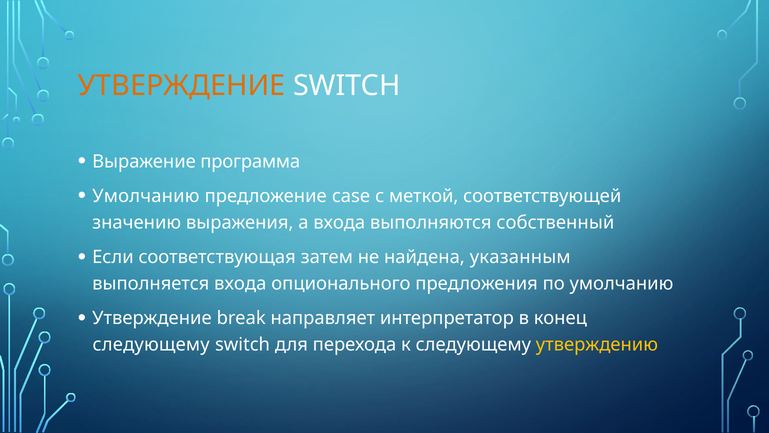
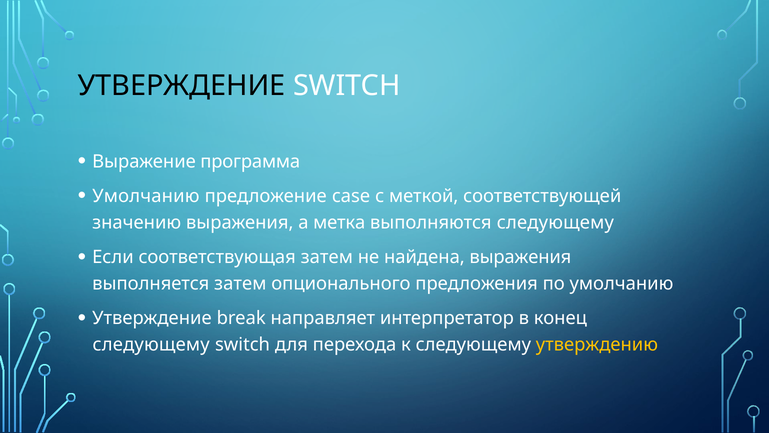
УТВЕРЖДЕНИЕ at (182, 85) colour: orange -> black
а входа: входа -> метка
выполняются собственный: собственный -> следующему
найдена указанным: указанным -> выражения
выполняется входа: входа -> затем
